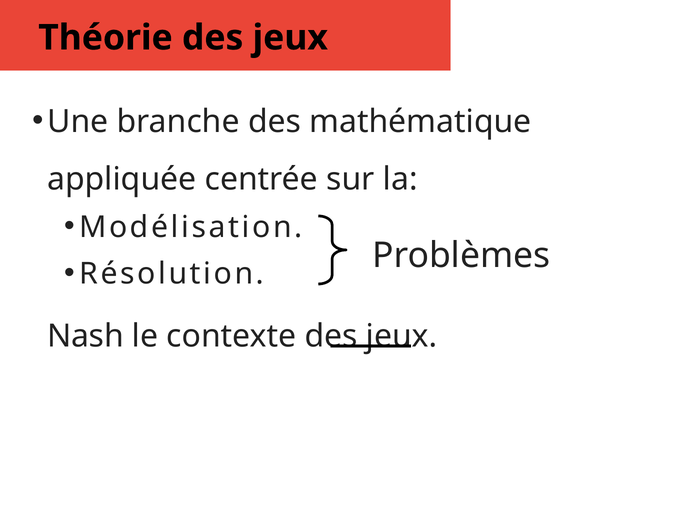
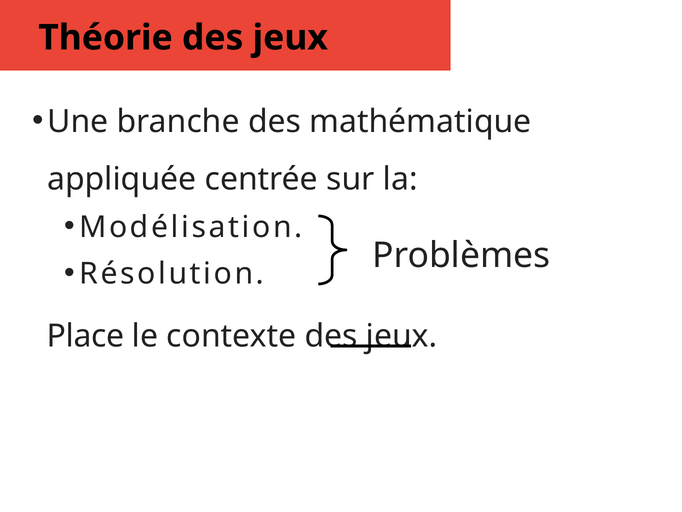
Nash: Nash -> Place
